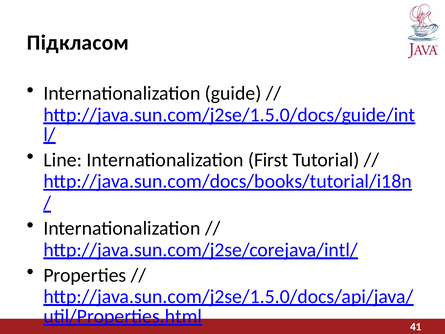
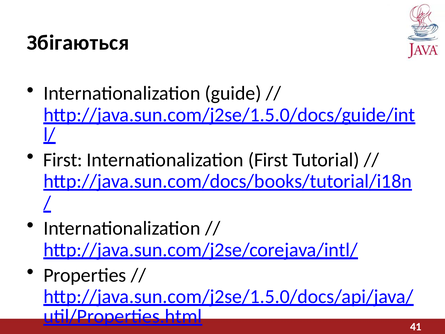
Підкласом: Підкласом -> Збігаються
Line at (63, 160): Line -> First
